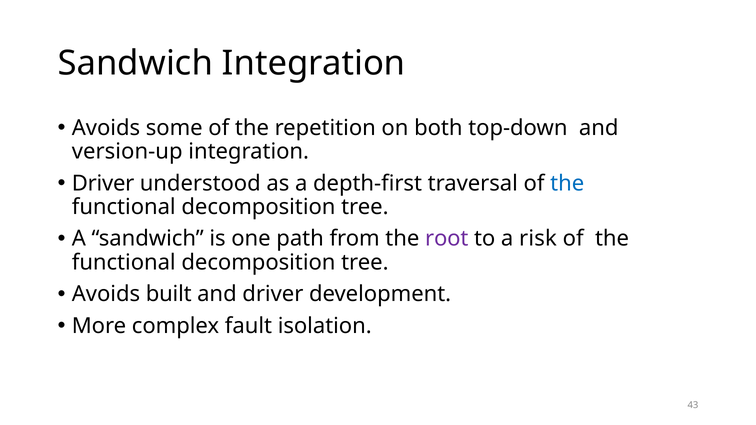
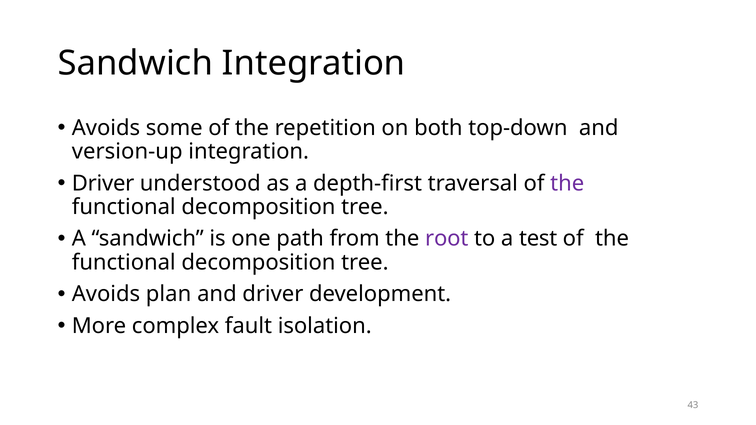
the at (567, 183) colour: blue -> purple
risk: risk -> test
built: built -> plan
